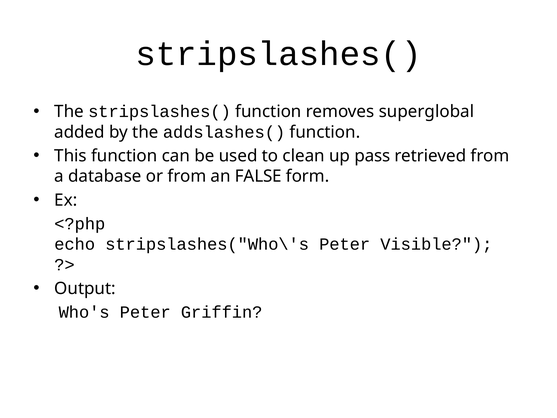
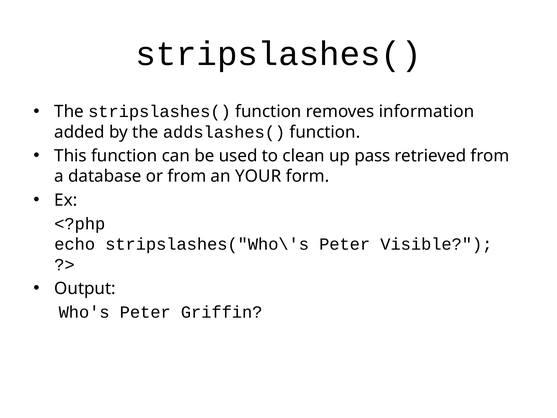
superglobal: superglobal -> information
FALSE: FALSE -> YOUR
